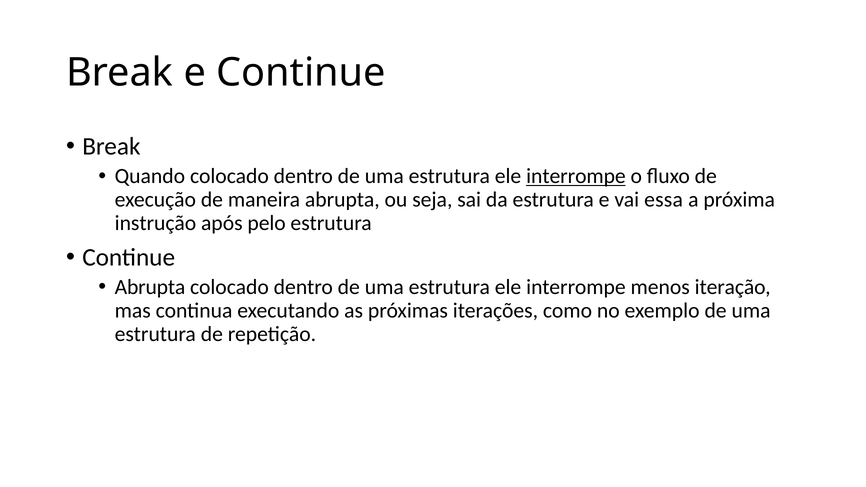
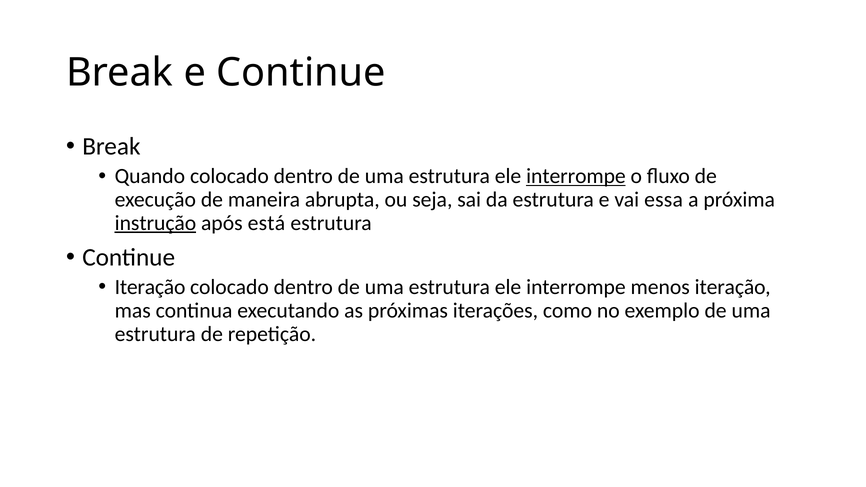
instrução underline: none -> present
pelo: pelo -> está
Abrupta at (150, 287): Abrupta -> Iteração
